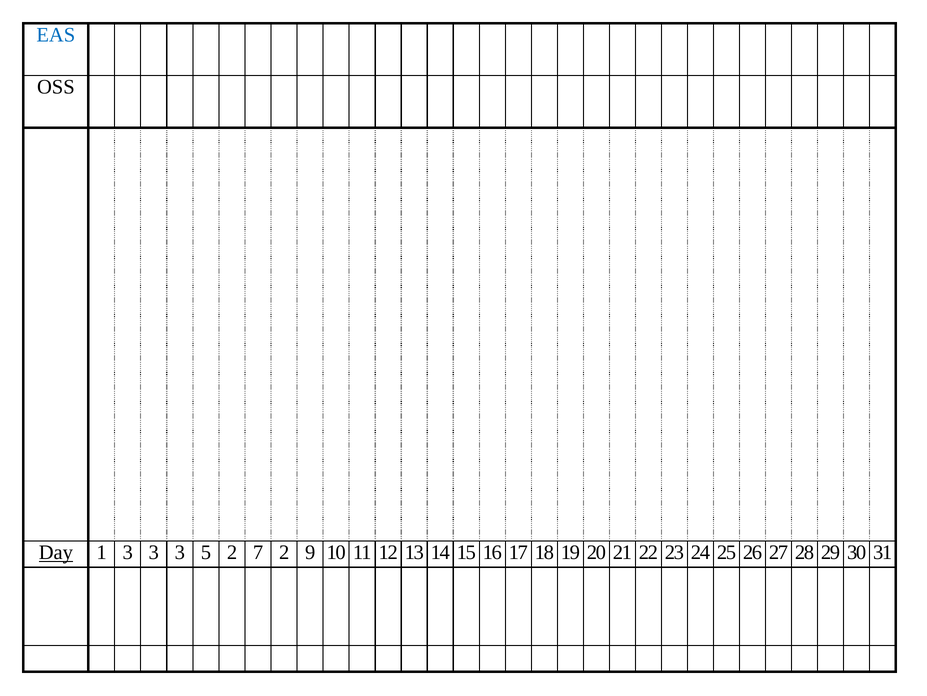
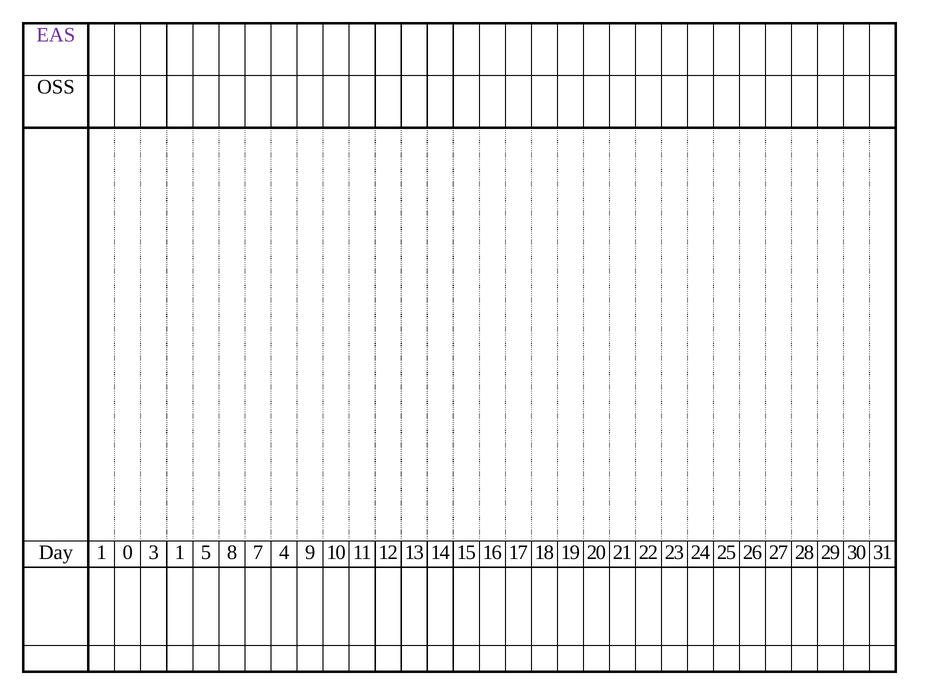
EAS colour: blue -> purple
Day underline: present -> none
1 3: 3 -> 0
3 at (180, 552): 3 -> 1
5 2: 2 -> 8
7 2: 2 -> 4
